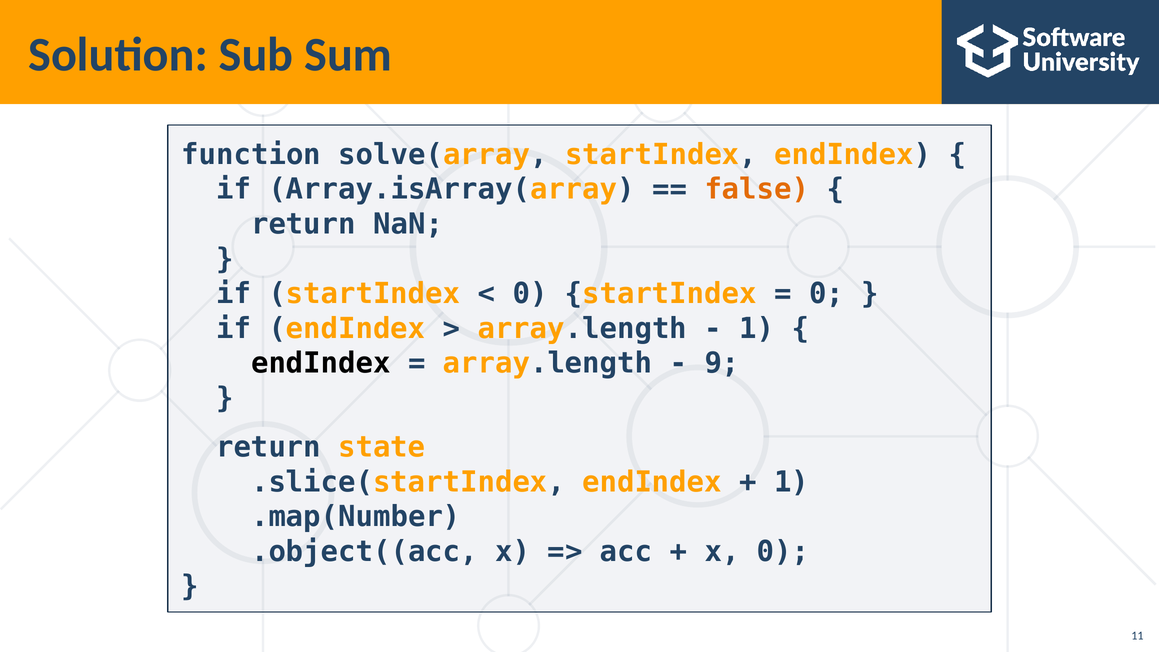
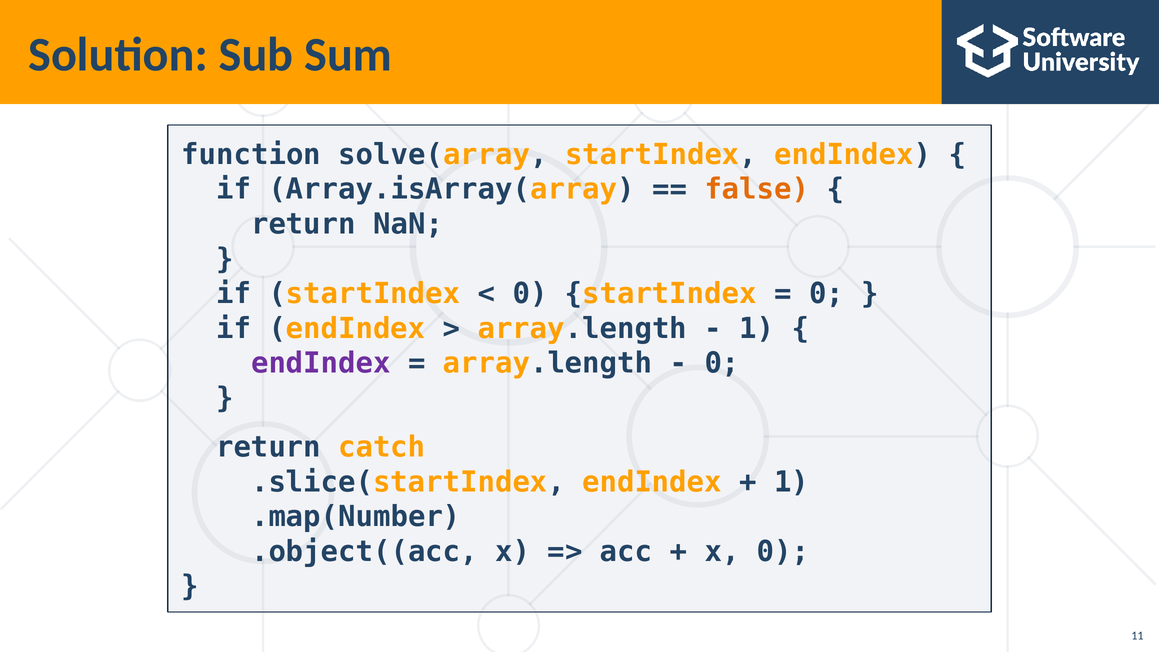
endIndex at (321, 363) colour: black -> purple
9 at (722, 363): 9 -> 0
state: state -> catch
